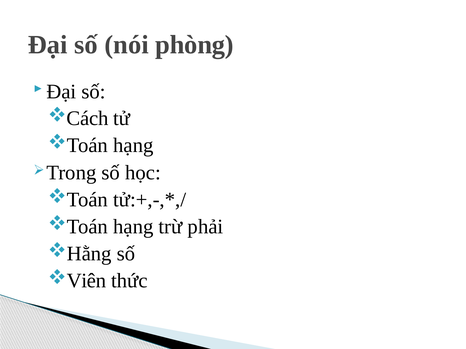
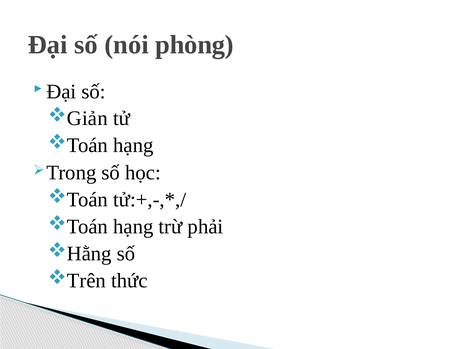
Cách: Cách -> Giản
Viên: Viên -> Trên
